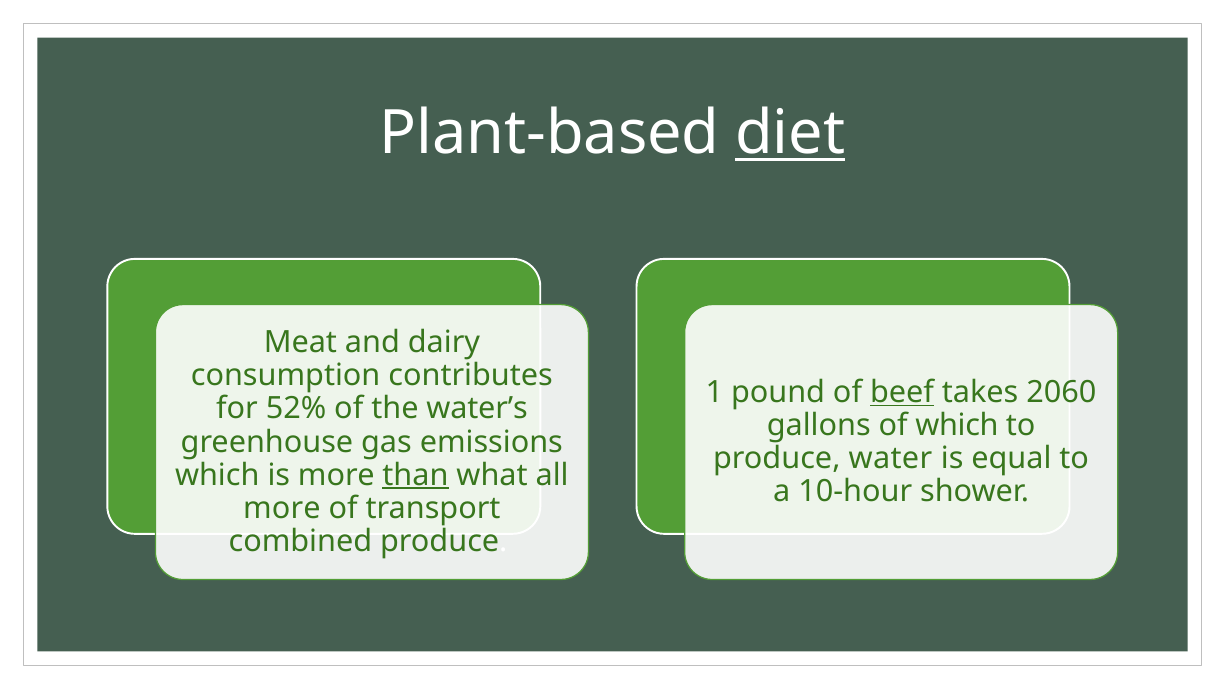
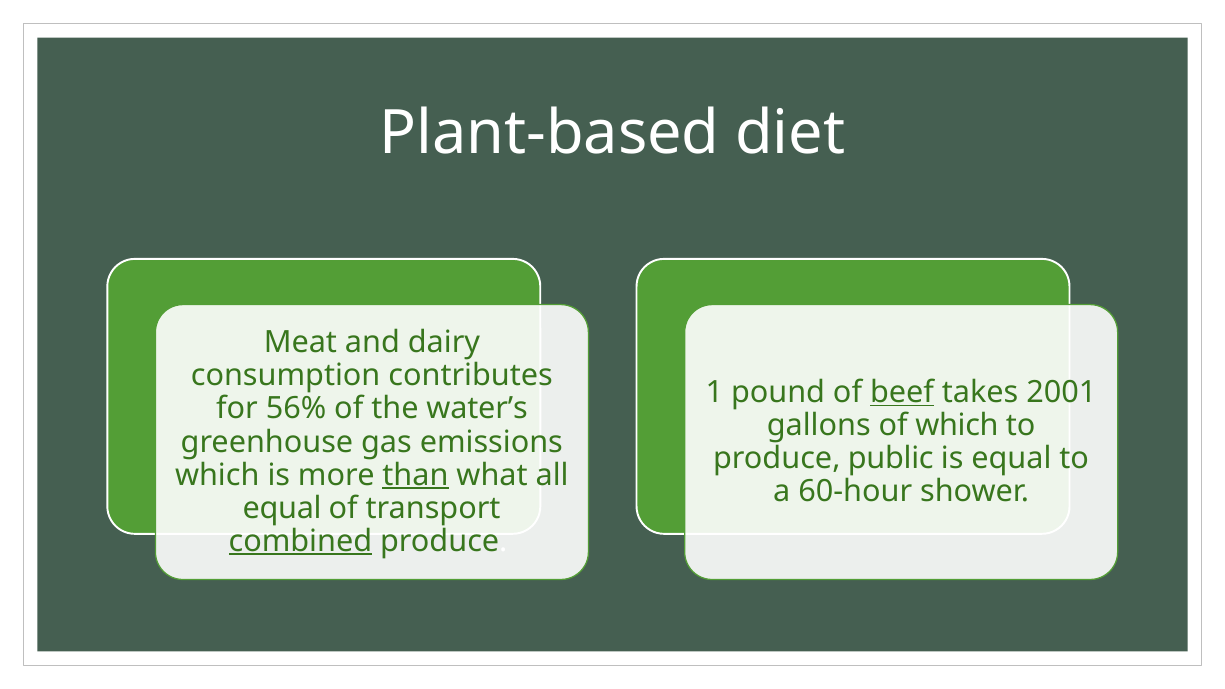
diet underline: present -> none
2060: 2060 -> 2001
52%: 52% -> 56%
water: water -> public
10-hour: 10-hour -> 60-hour
more at (282, 508): more -> equal
combined underline: none -> present
